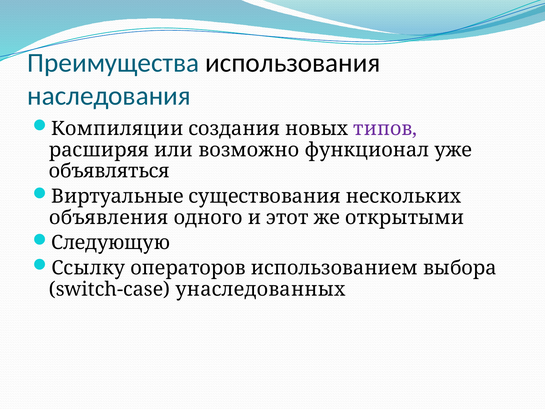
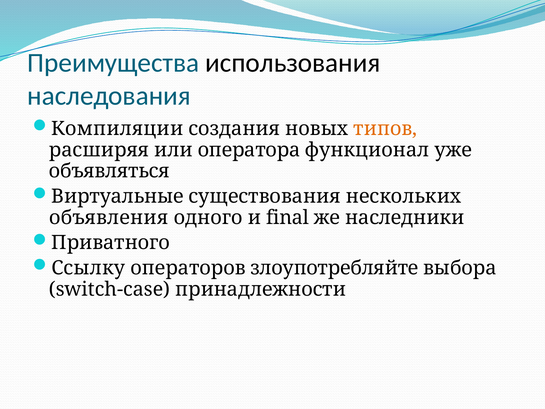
типов colour: purple -> orange
возможно: возможно -> оператора
этот: этот -> final
открытыми: открытыми -> наследники
Следующую: Следующую -> Приватного
использованием: использованием -> злоупотребляйте
унаследованных: унаследованных -> принадлежности
